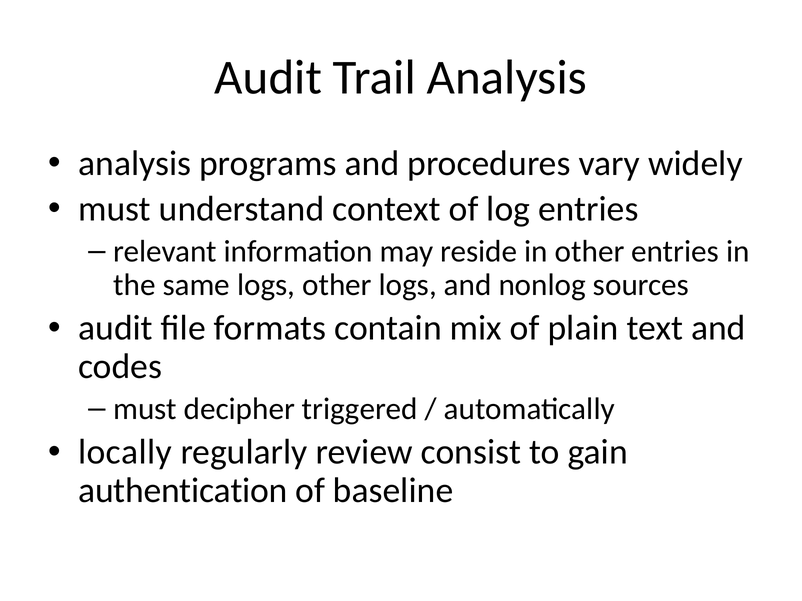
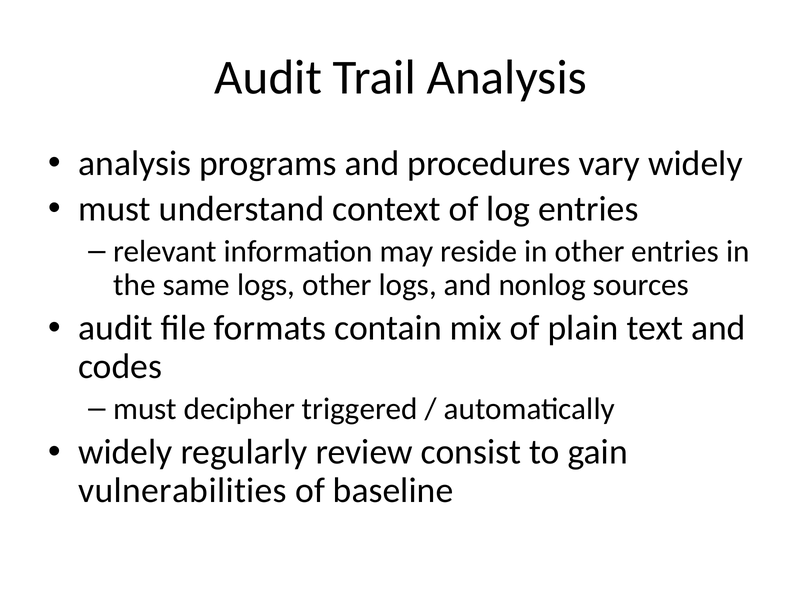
locally at (125, 452): locally -> widely
authentication: authentication -> vulnerabilities
